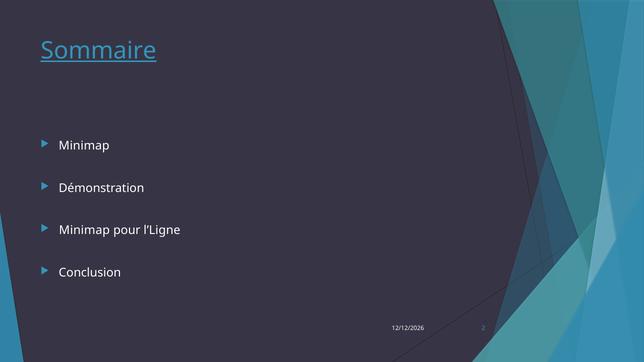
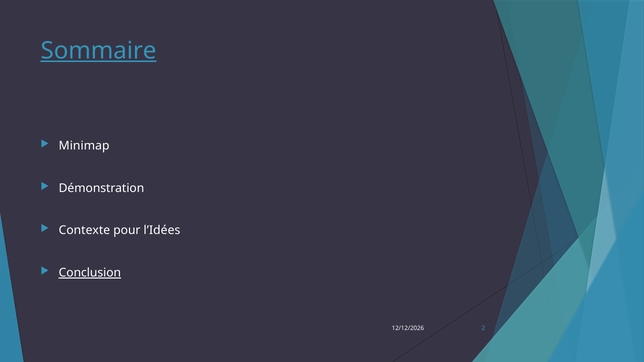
Minimap at (84, 231): Minimap -> Contexte
l’Ligne: l’Ligne -> l’Idées
Conclusion underline: none -> present
